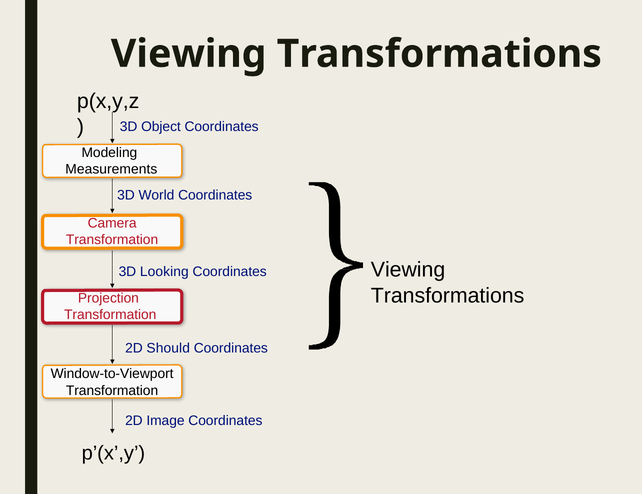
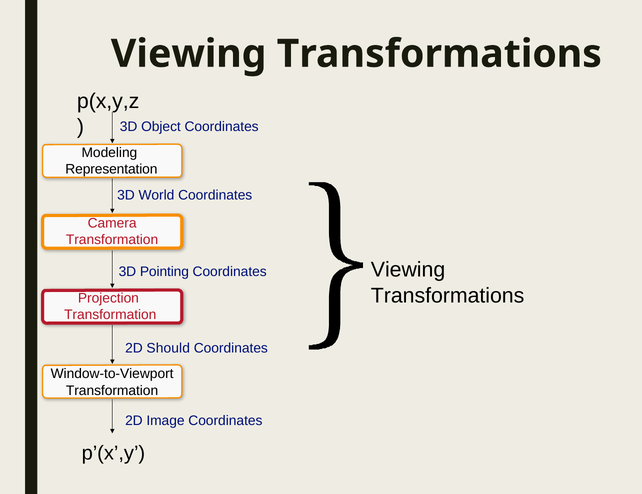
Measurements: Measurements -> Representation
Looking: Looking -> Pointing
